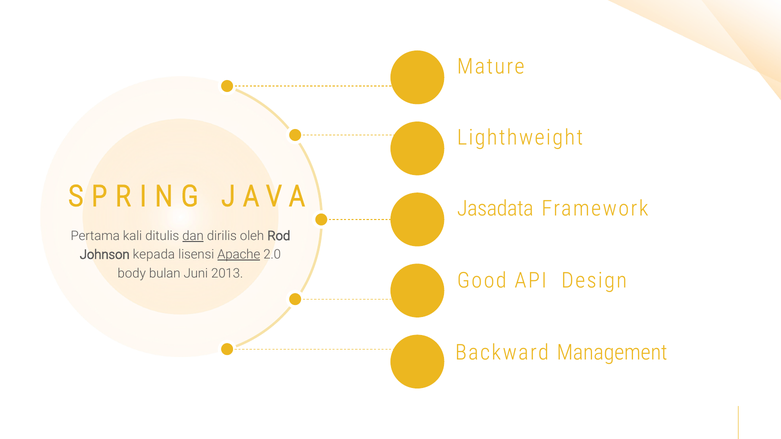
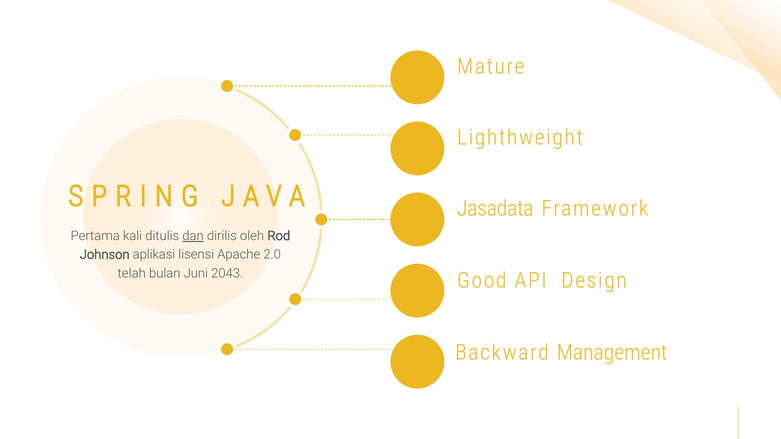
kepada: kepada -> aplikasi
Apache underline: present -> none
body: body -> telah
2013: 2013 -> 2043
